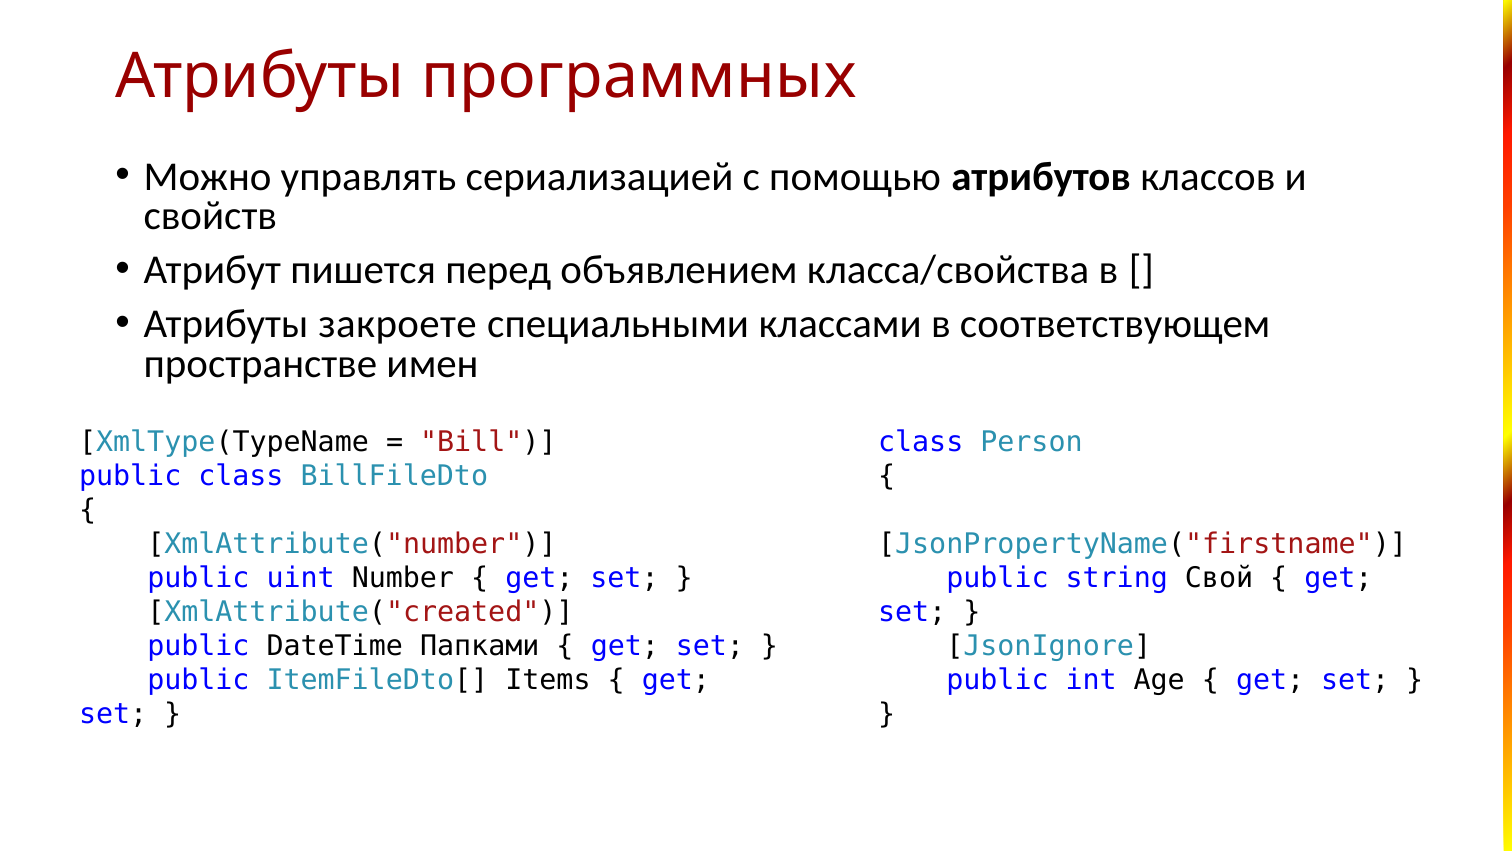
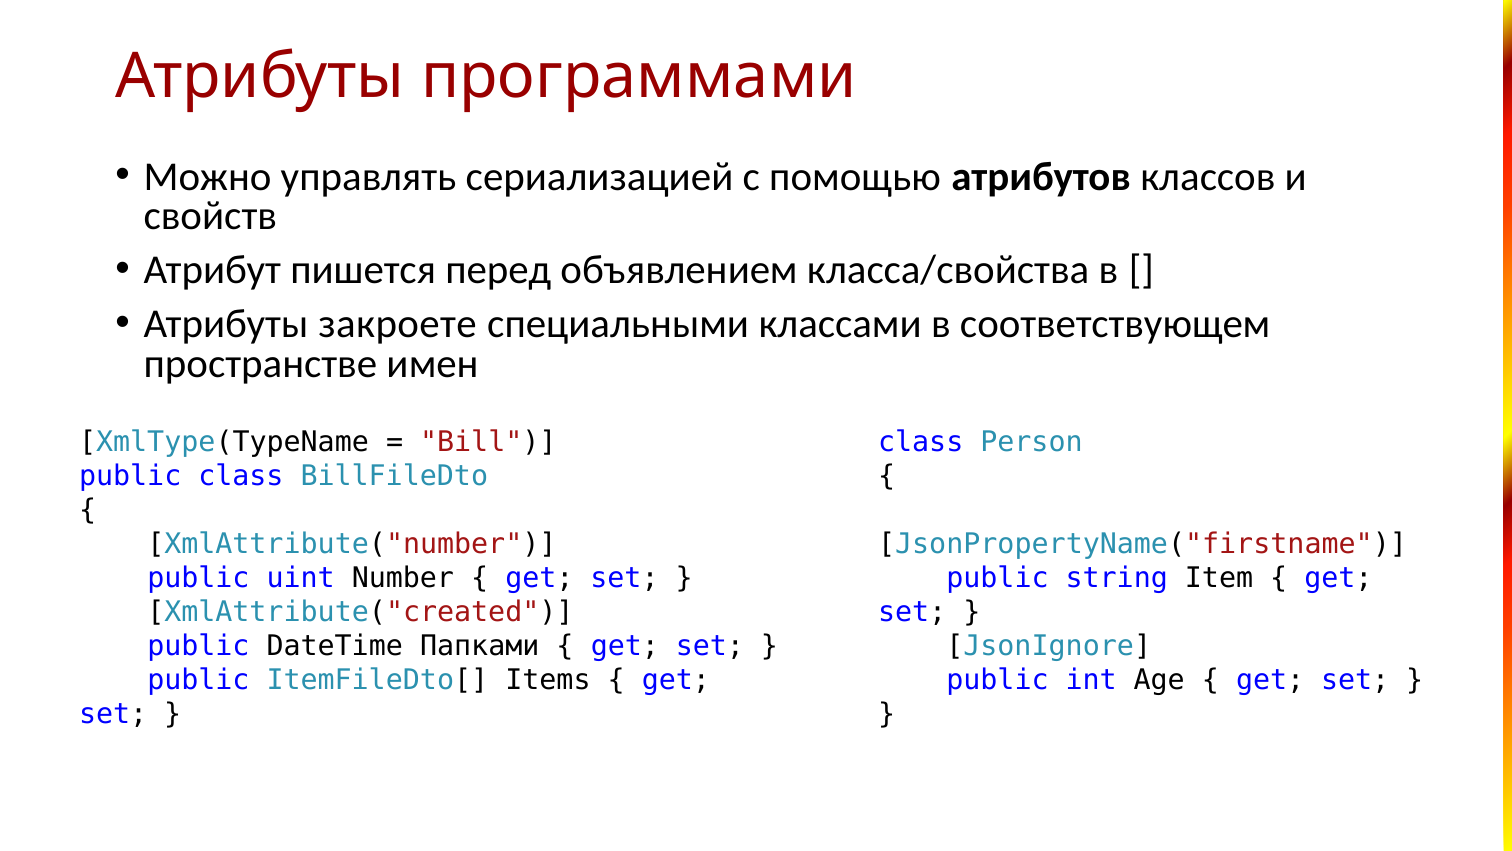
программных: программных -> программами
Свой: Свой -> Item
